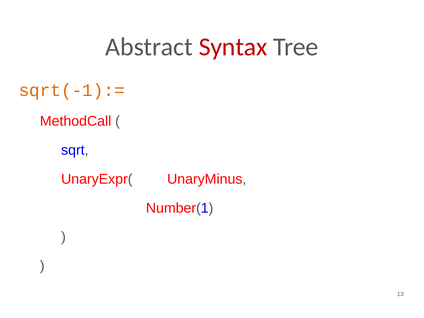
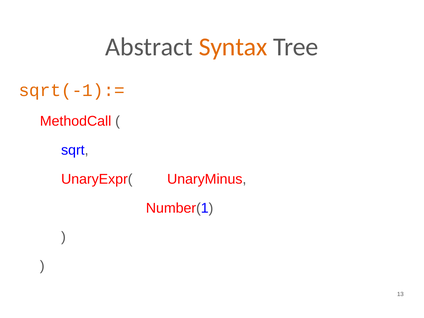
Syntax colour: red -> orange
